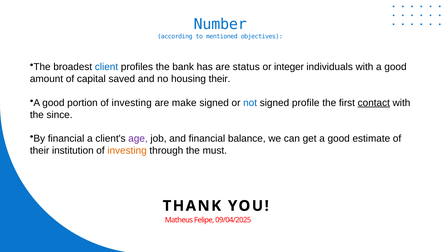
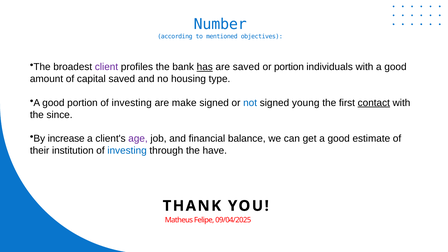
client colour: blue -> purple
has underline: none -> present
are status: status -> saved
or integer: integer -> portion
housing their: their -> type
profile: profile -> young
By financial: financial -> increase
investing at (127, 151) colour: orange -> blue
must: must -> have
